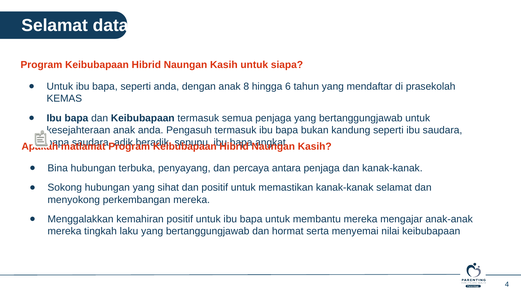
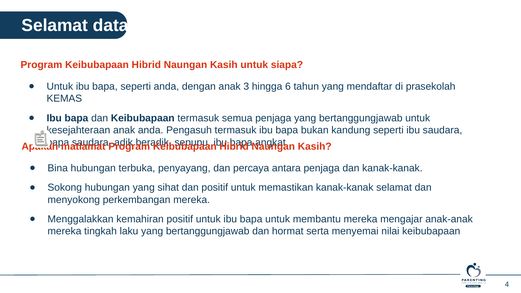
8: 8 -> 3
